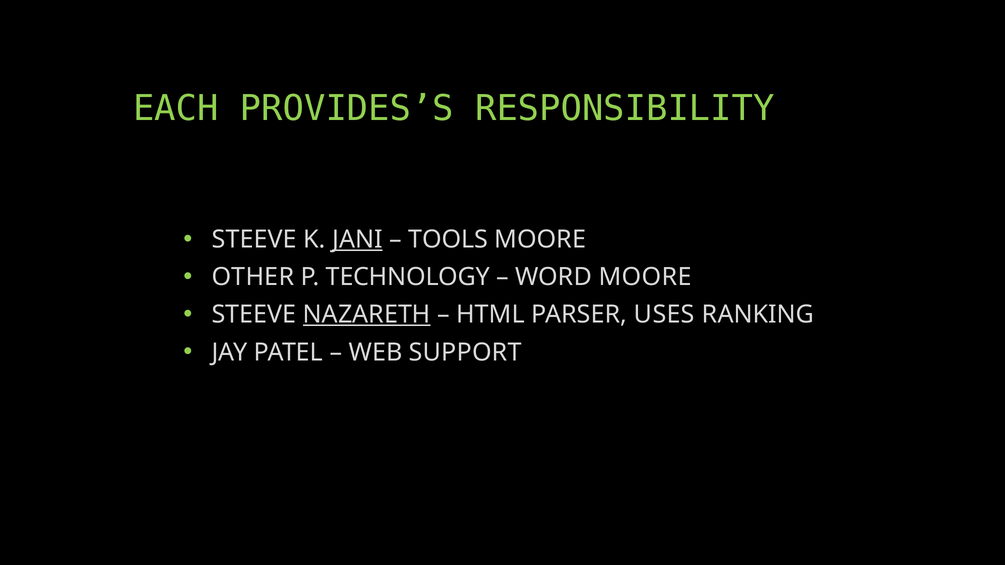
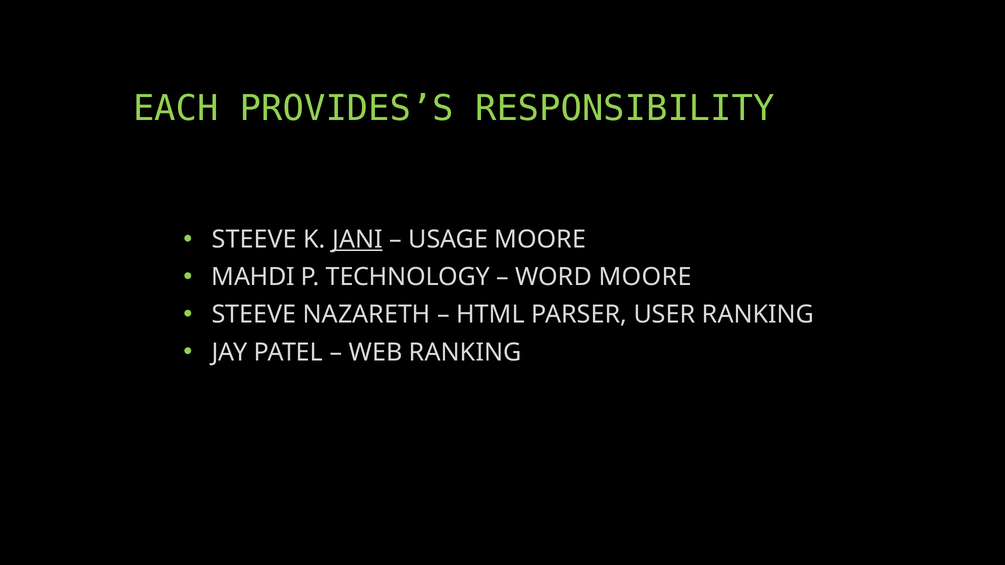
TOOLS: TOOLS -> USAGE
OTHER: OTHER -> MAHDI
NAZARETH underline: present -> none
USES: USES -> USER
WEB SUPPORT: SUPPORT -> RANKING
